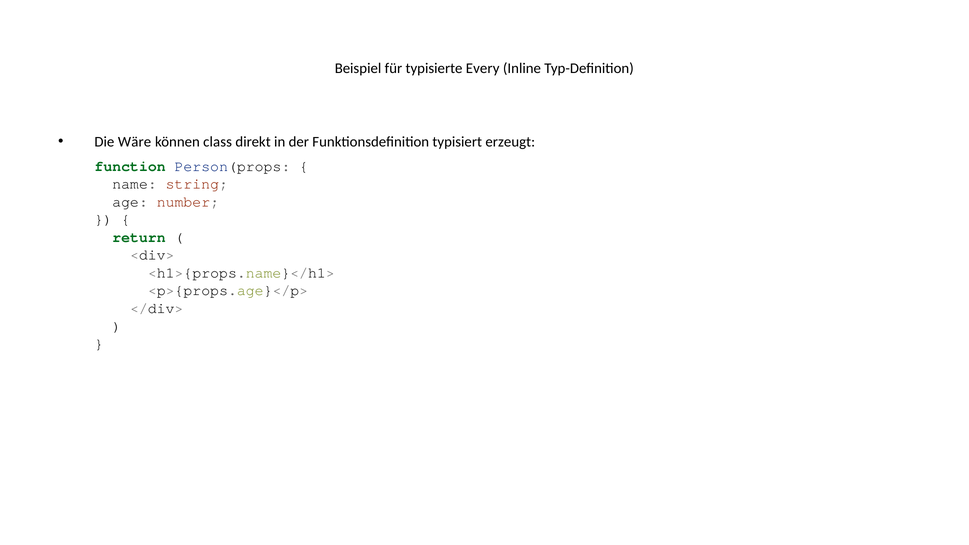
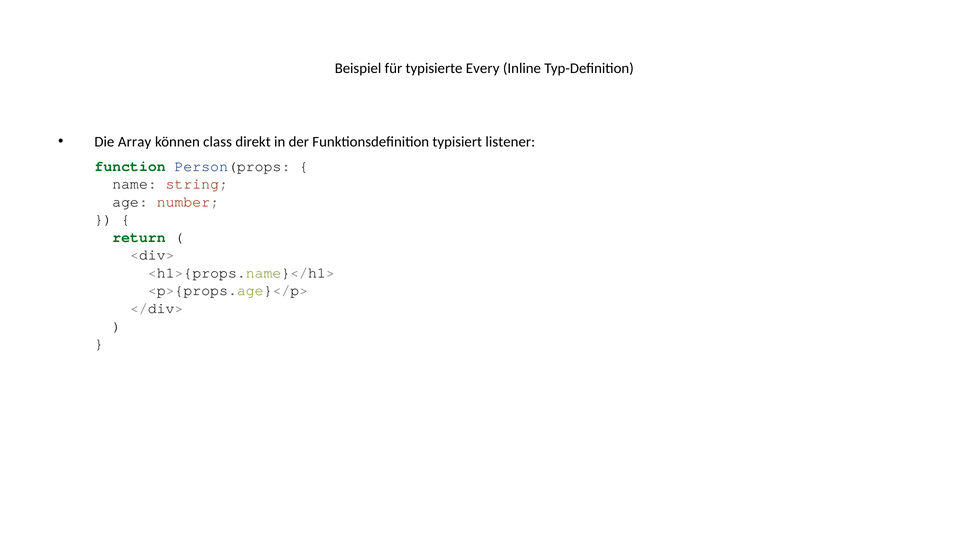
Wäre: Wäre -> Array
erzeugt: erzeugt -> listener
